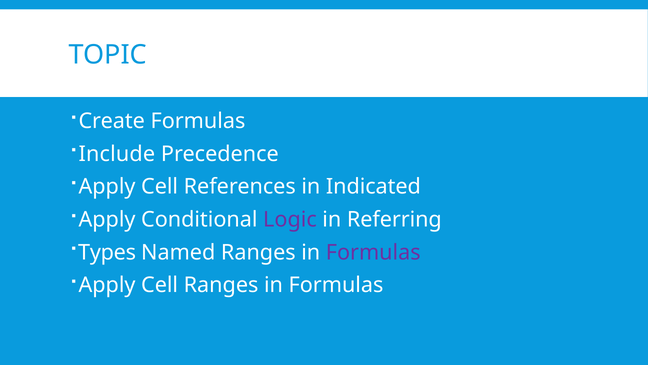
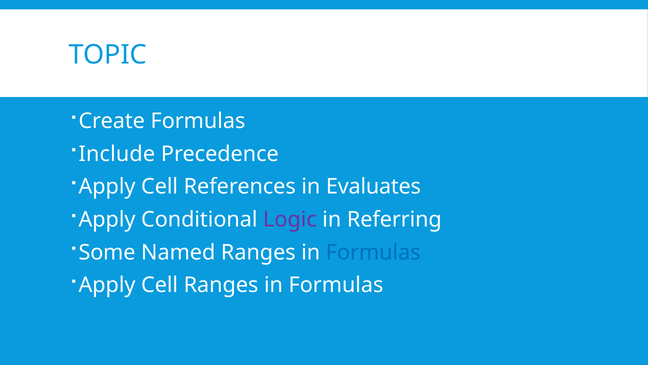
Indicated: Indicated -> Evaluates
Types: Types -> Some
Formulas at (373, 252) colour: purple -> blue
